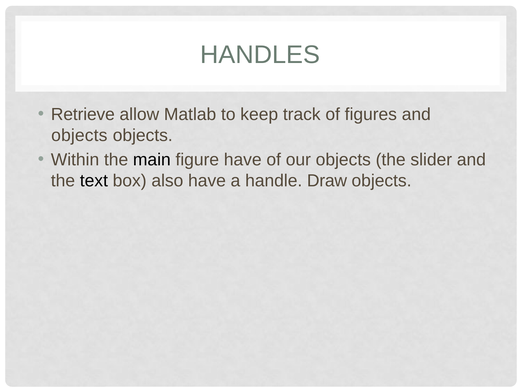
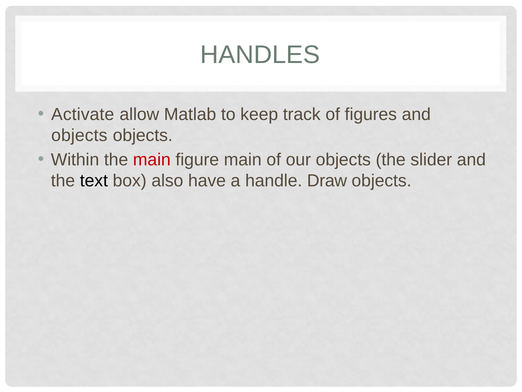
Retrieve: Retrieve -> Activate
main at (152, 160) colour: black -> red
figure have: have -> main
